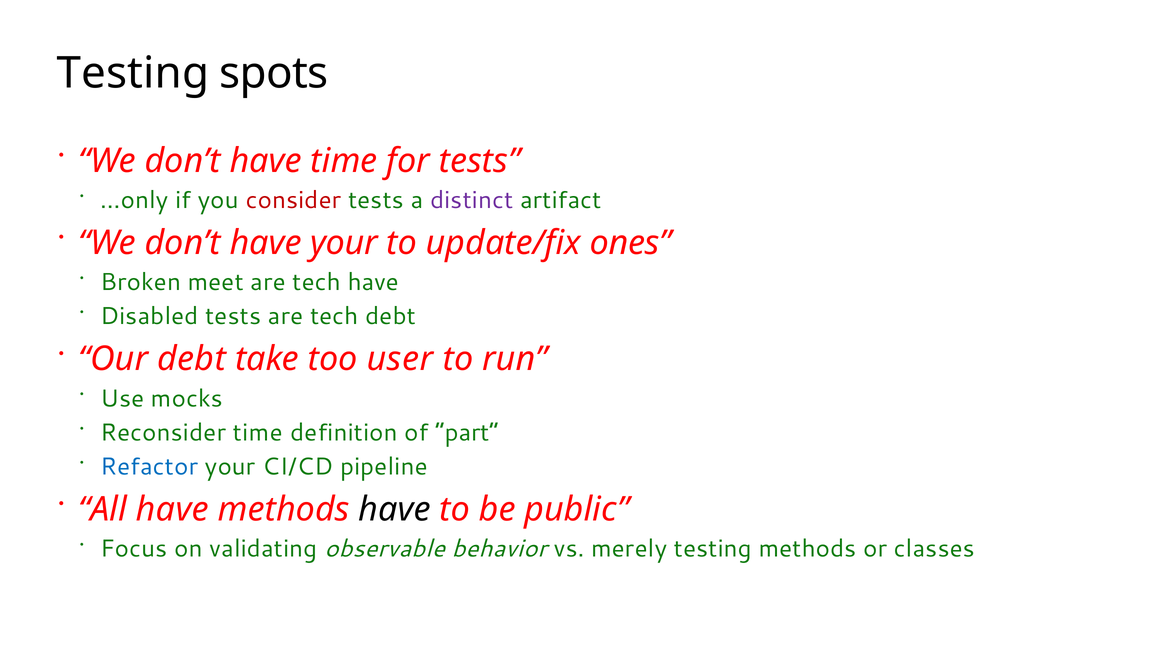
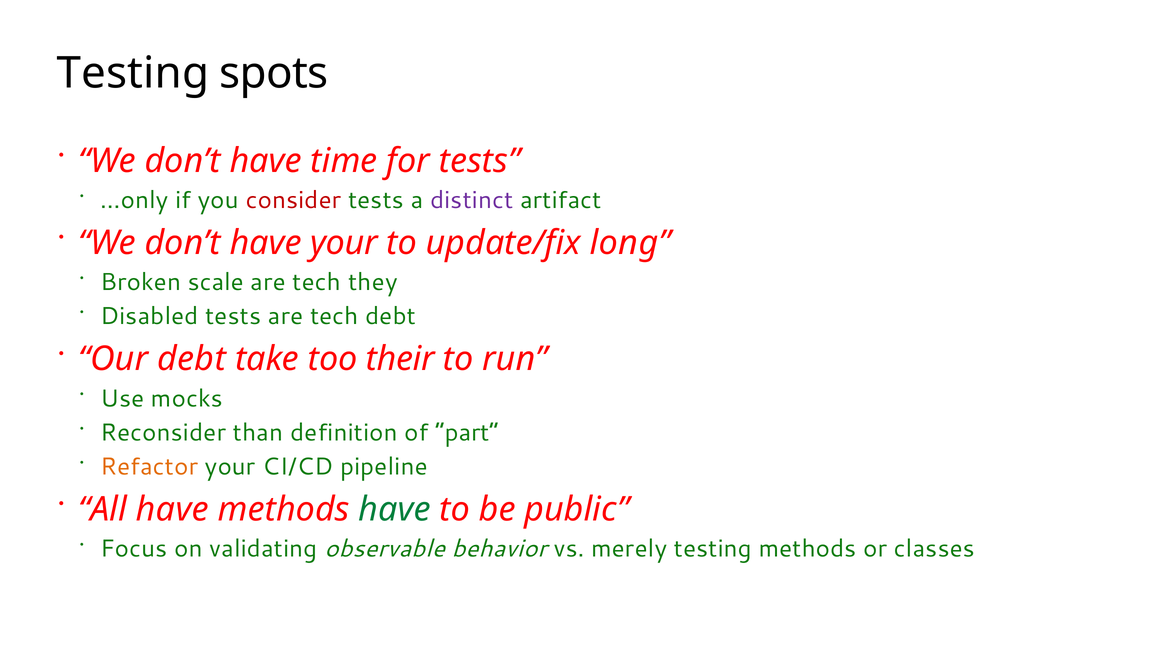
ones: ones -> long
meet: meet -> scale
tech have: have -> they
user: user -> their
Reconsider time: time -> than
Refactor colour: blue -> orange
have at (394, 510) colour: black -> green
